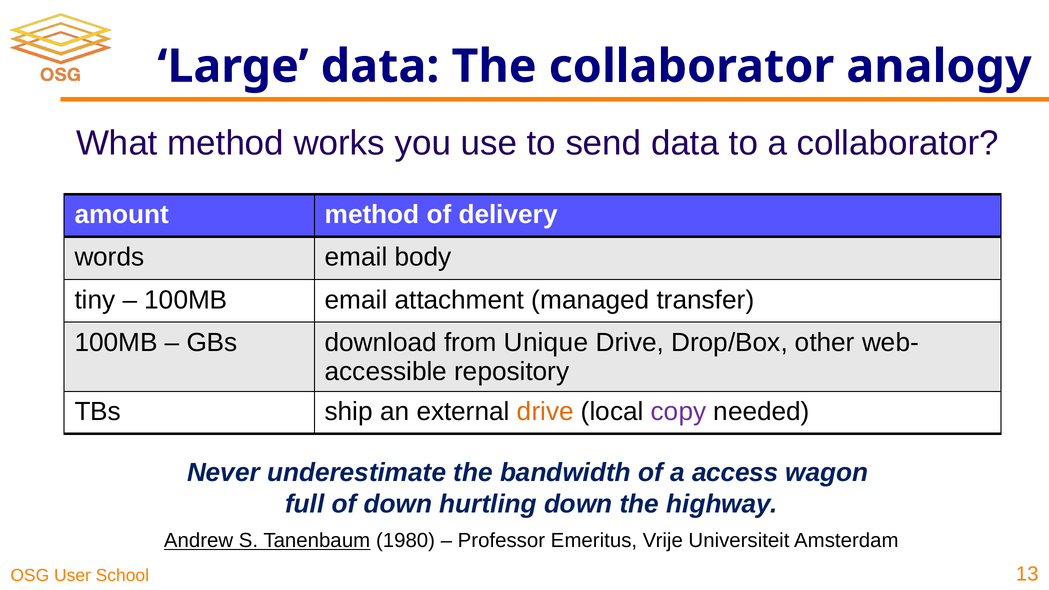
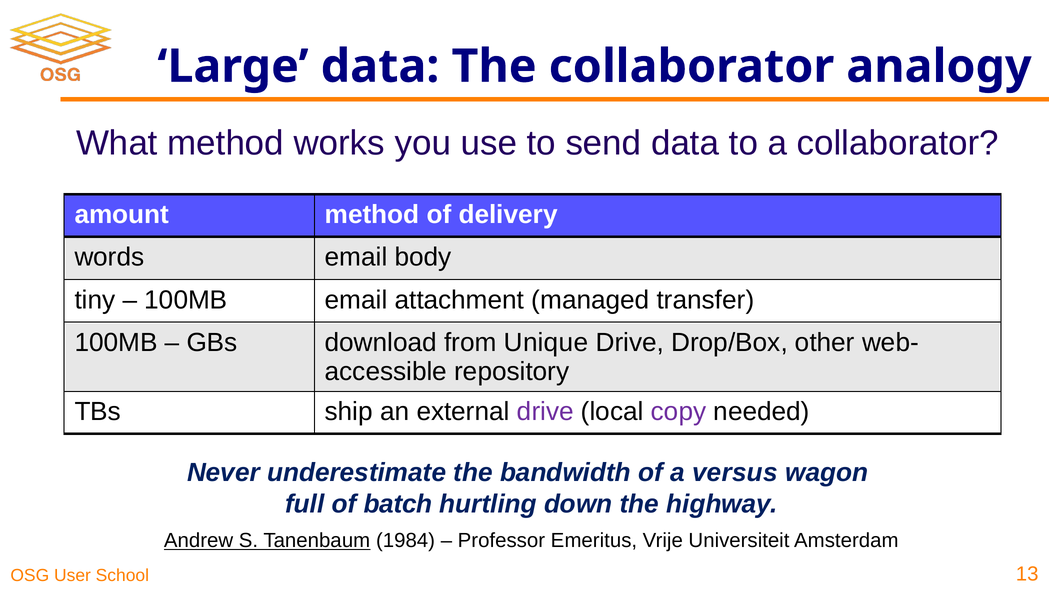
drive at (545, 412) colour: orange -> purple
access: access -> versus
of down: down -> batch
1980: 1980 -> 1984
